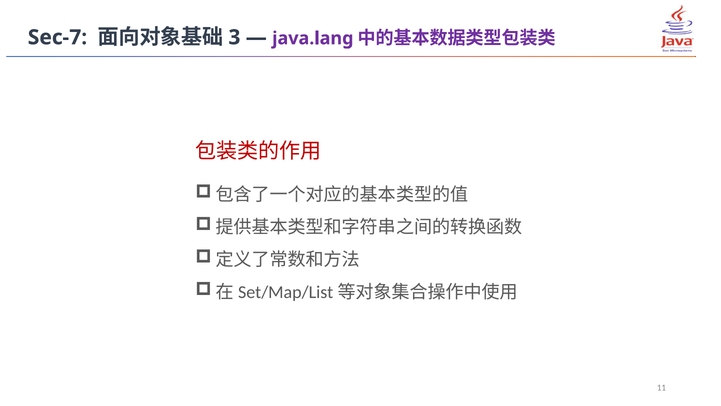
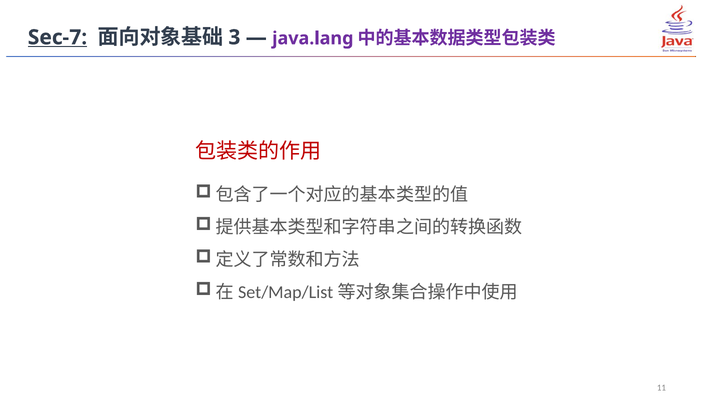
Sec-7 underline: none -> present
